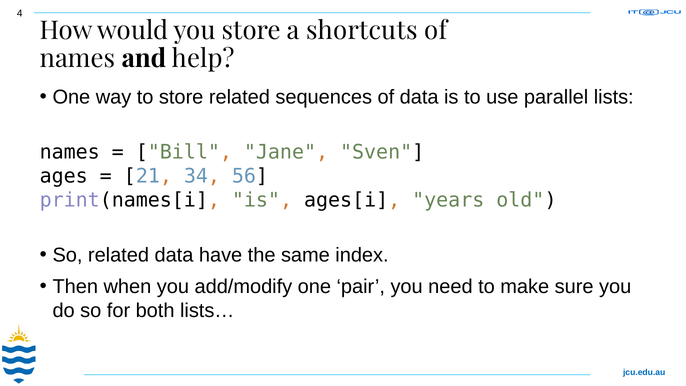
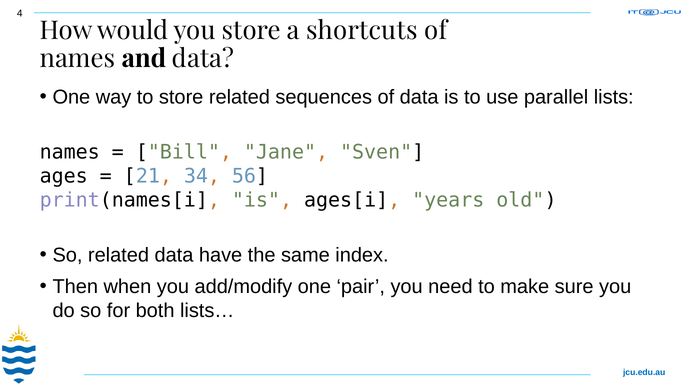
and help: help -> data
